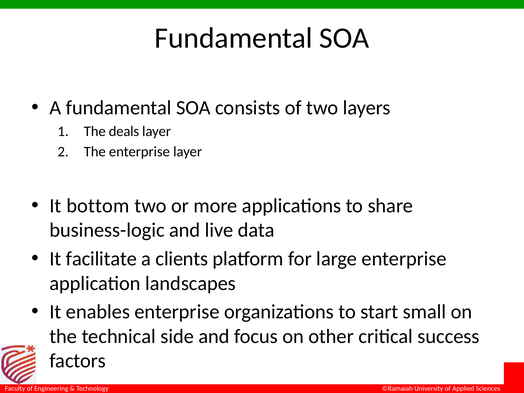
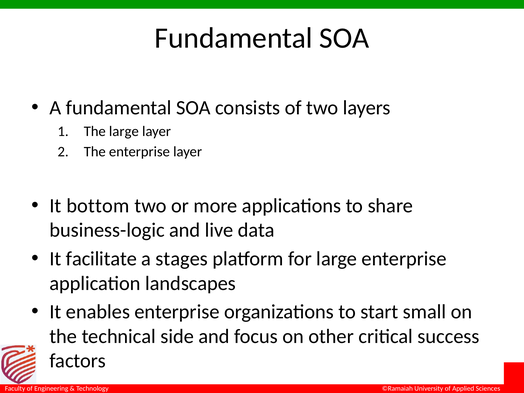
The deals: deals -> large
clients: clients -> stages
